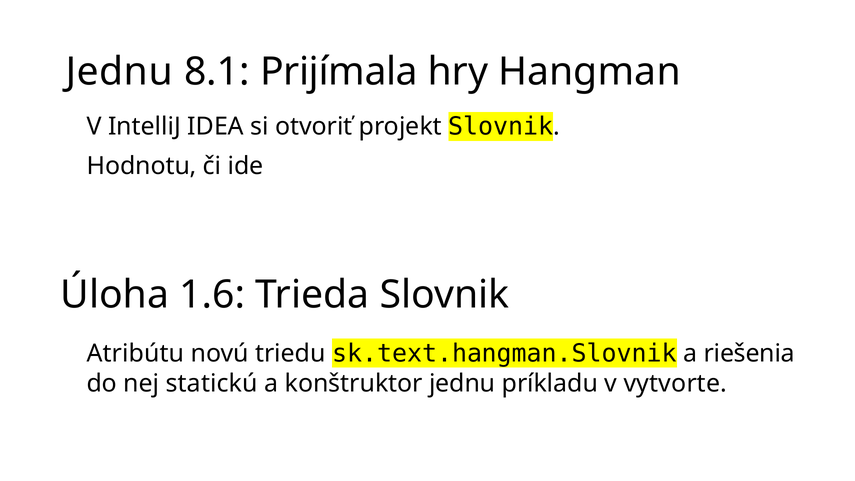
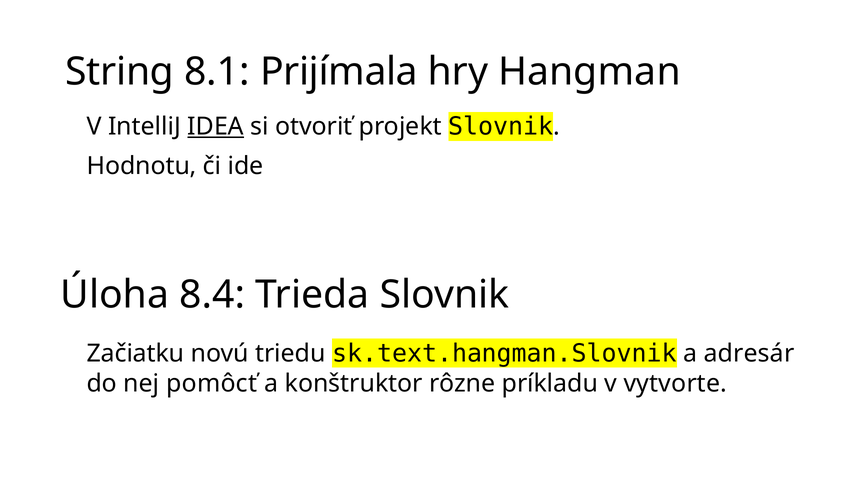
Jednu at (119, 72): Jednu -> String
IDEA underline: none -> present
1.6: 1.6 -> 8.4
Atribútu: Atribútu -> Začiatku
riešenia: riešenia -> adresár
statickú: statickú -> pomôcť
konštruktor jednu: jednu -> rôzne
